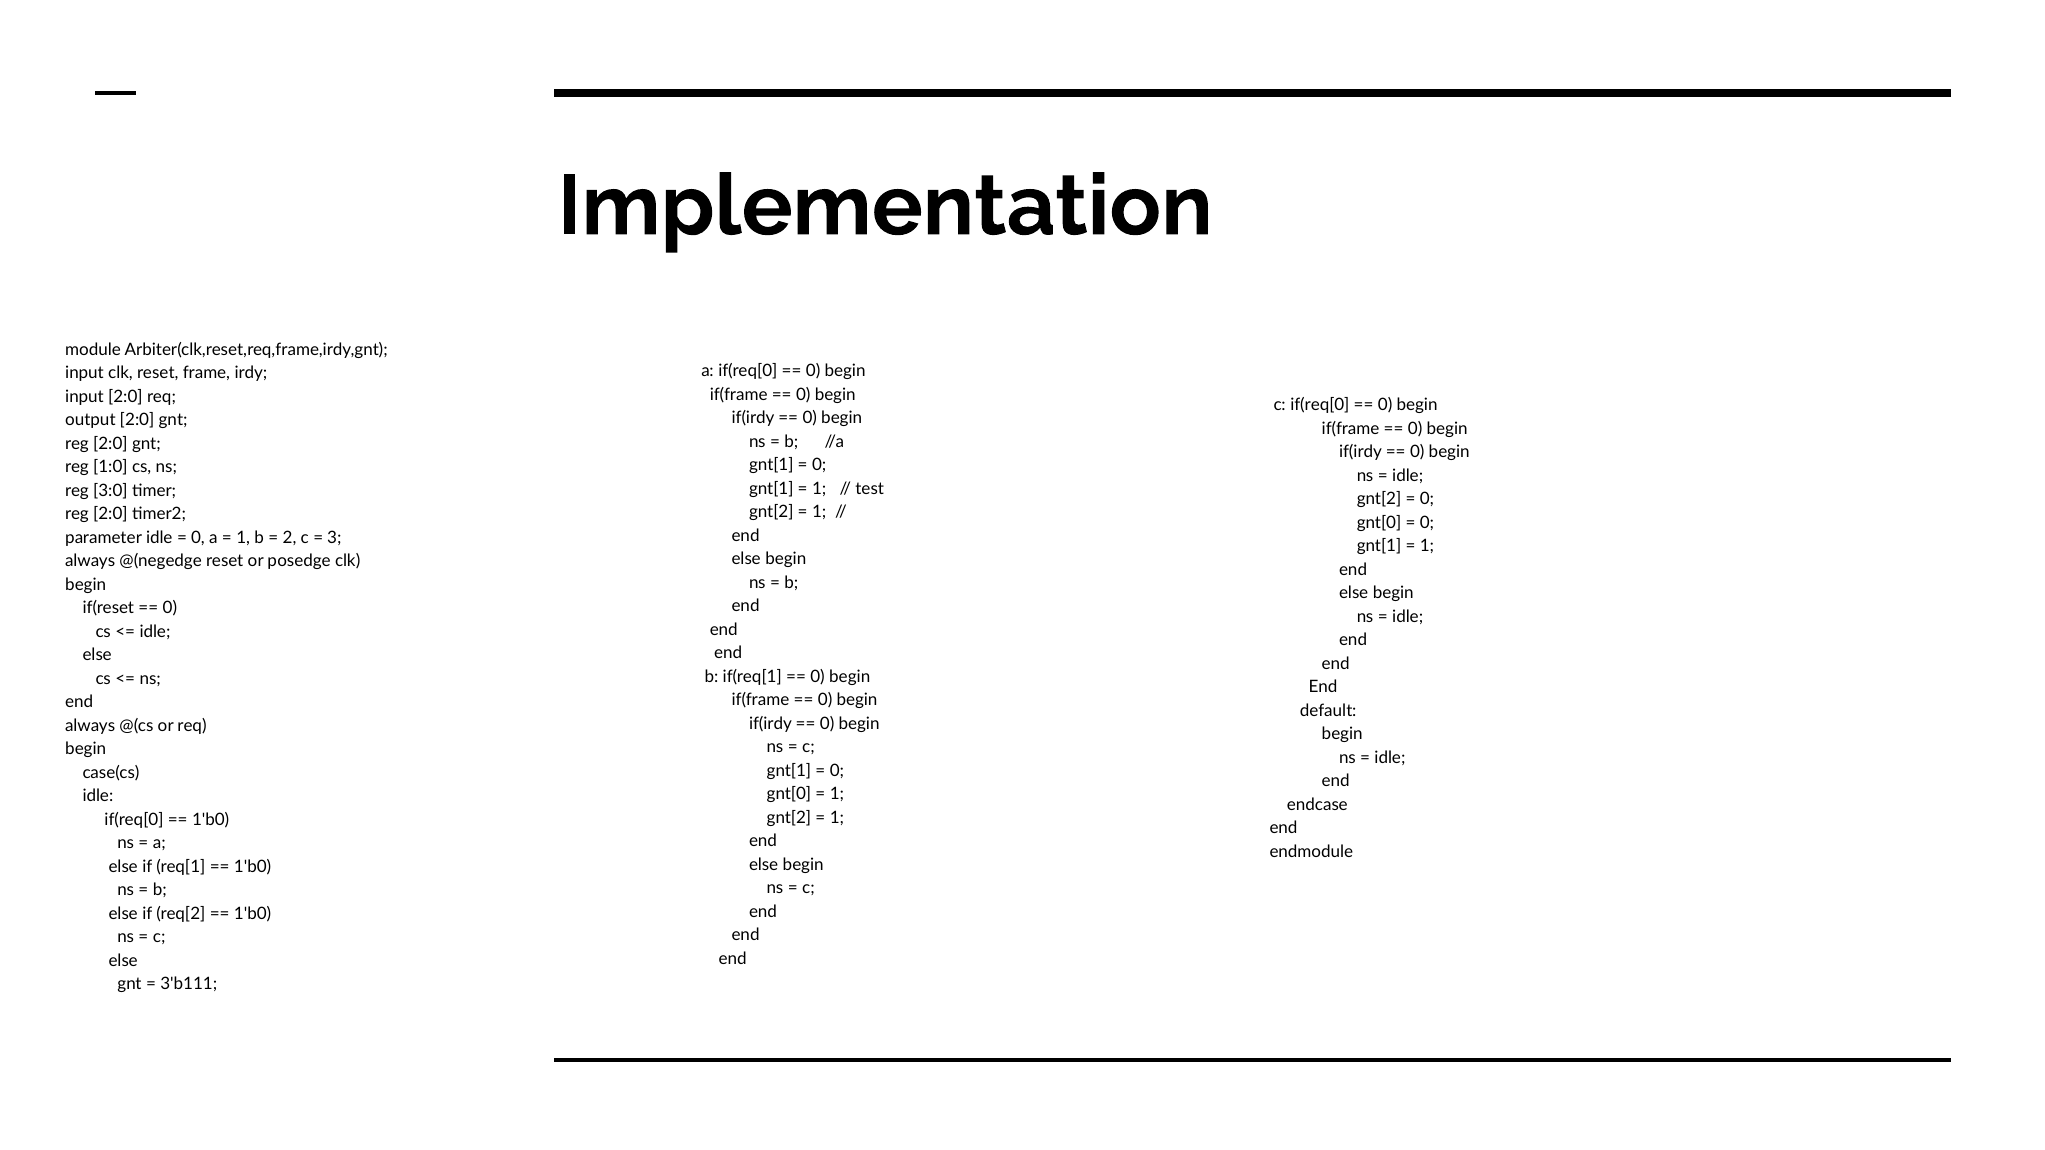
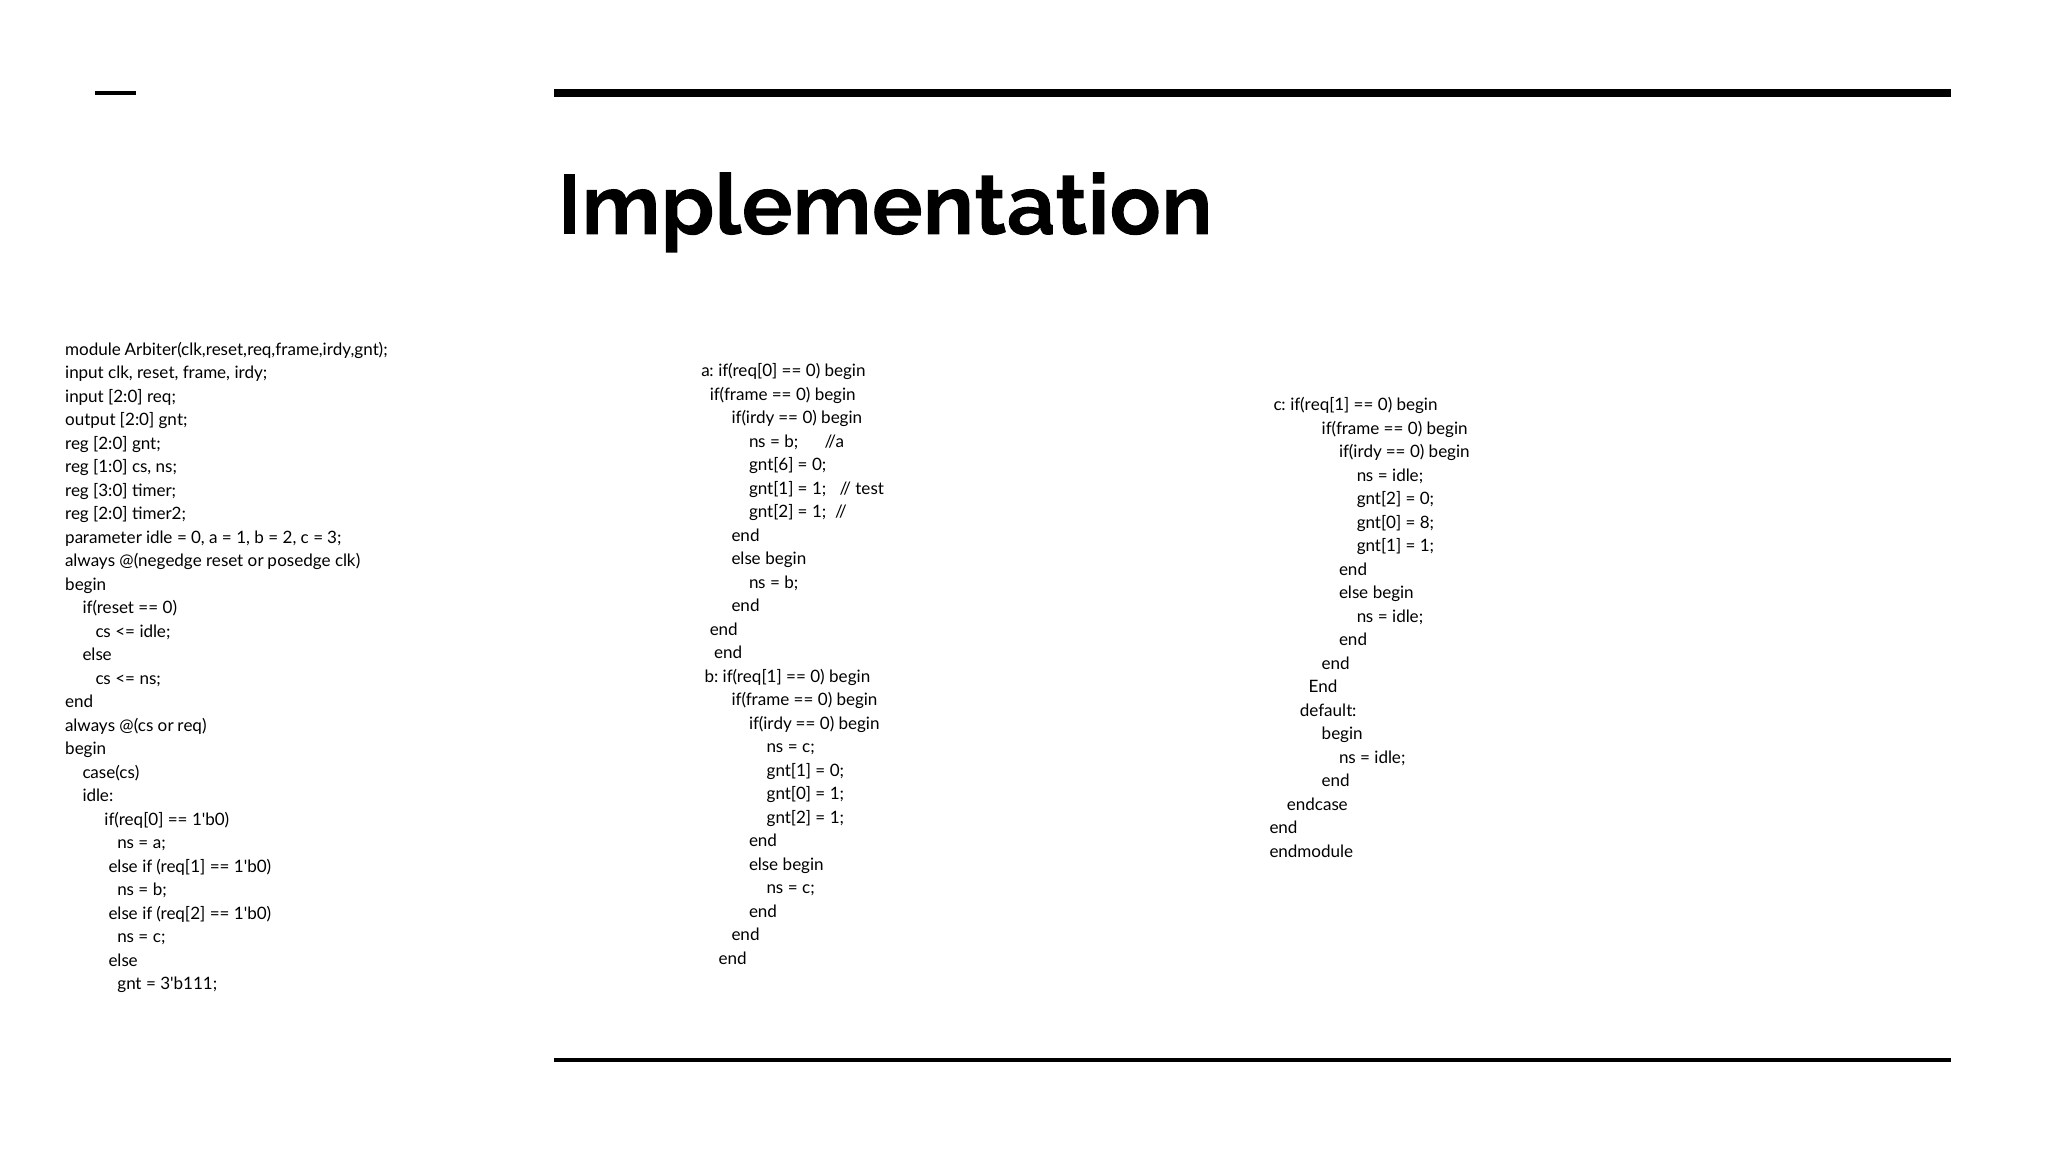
c if(req[0: if(req[0 -> if(req[1
gnt[1 at (771, 465): gnt[1 -> gnt[6
0 at (1427, 523): 0 -> 8
